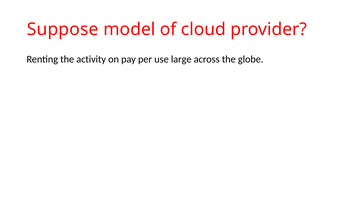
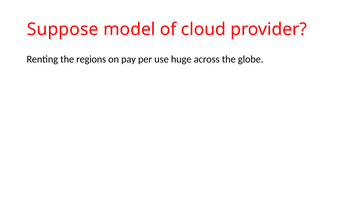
activity: activity -> regions
large: large -> huge
